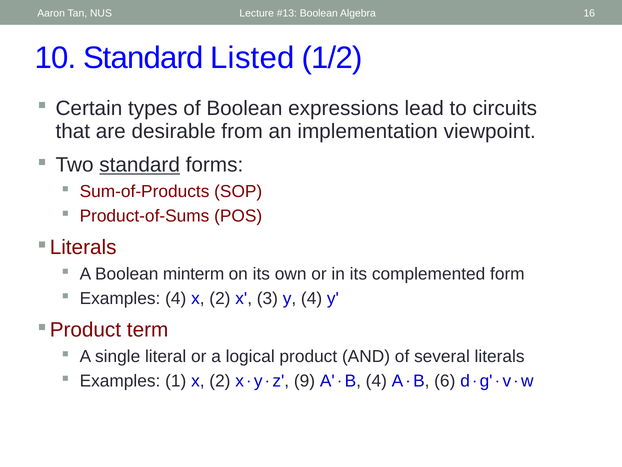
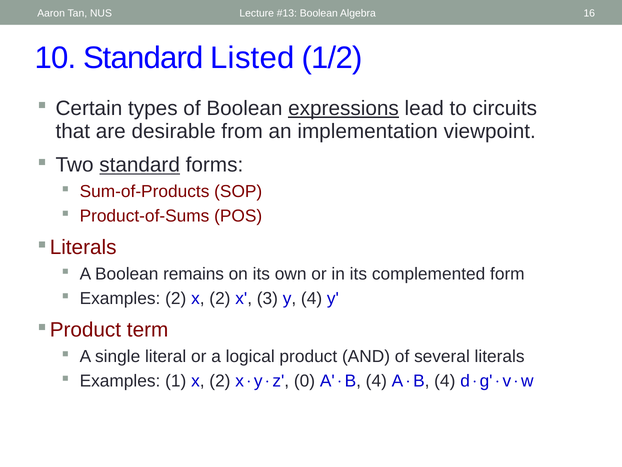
expressions underline: none -> present
minterm: minterm -> remains
Examples 4: 4 -> 2
9: 9 -> 0
6 at (445, 380): 6 -> 4
